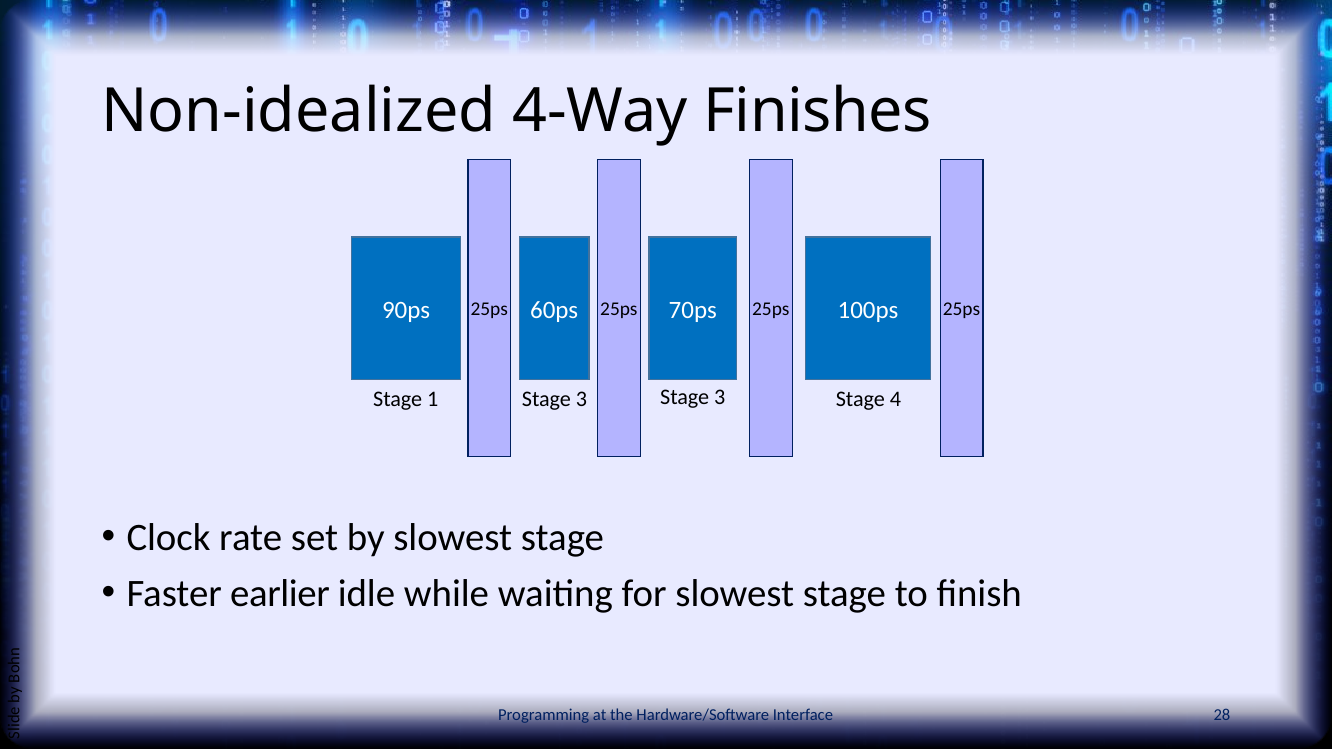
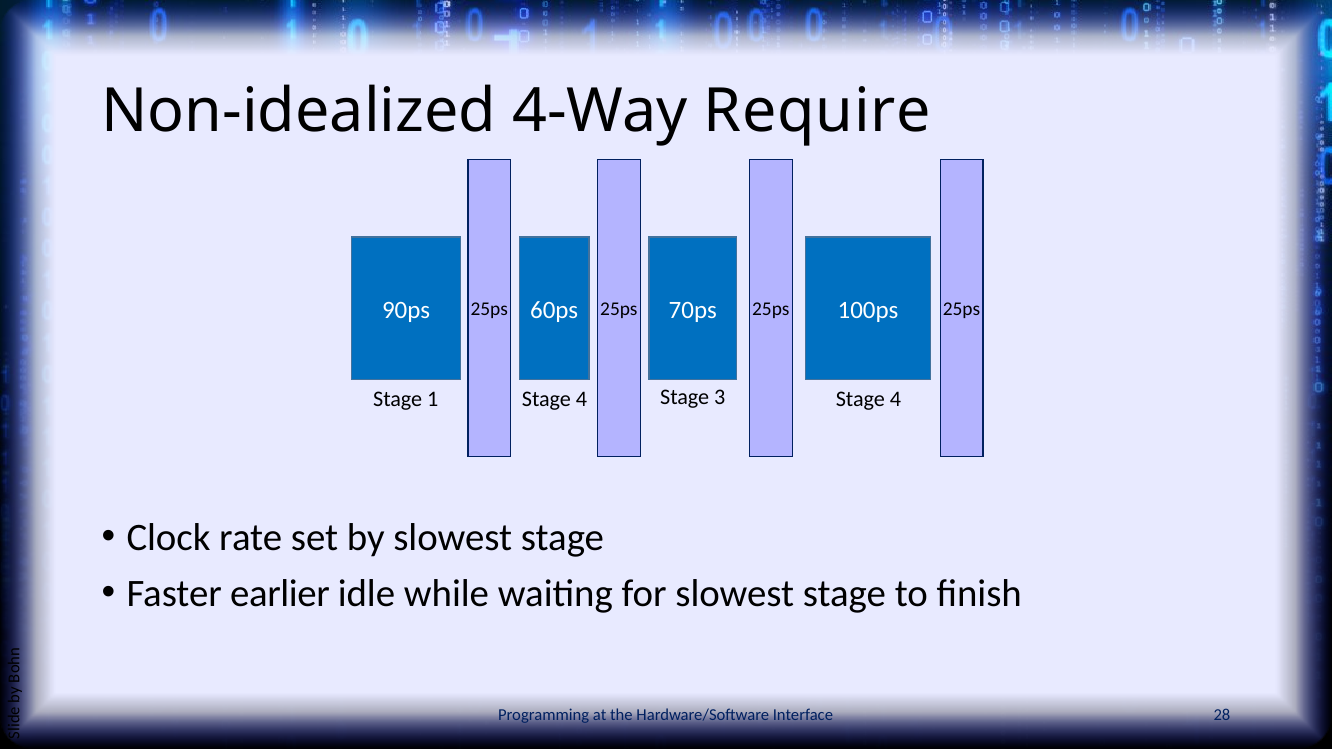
Finishes: Finishes -> Require
3 at (582, 399): 3 -> 4
